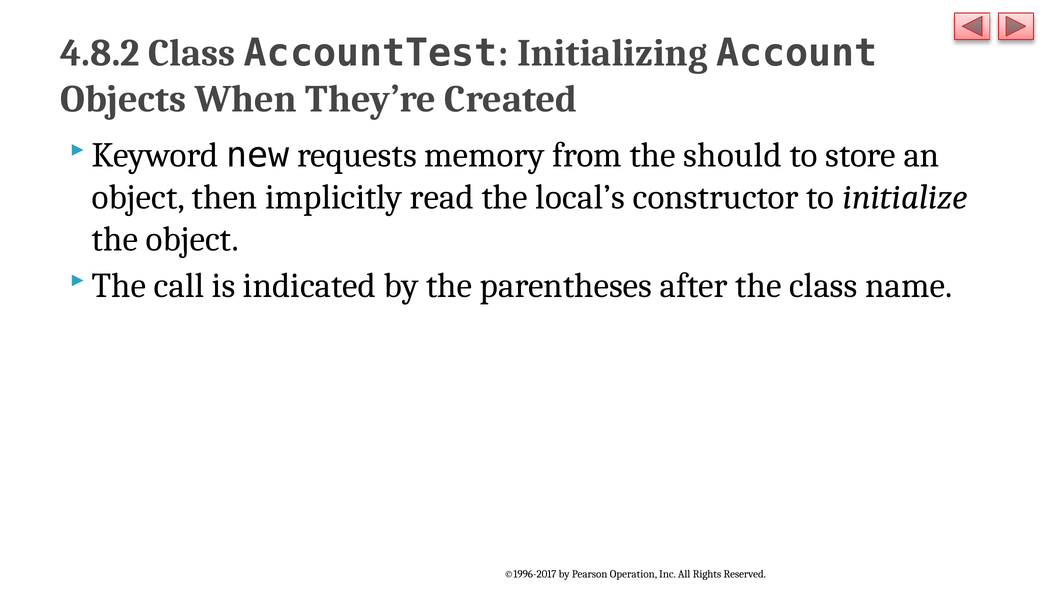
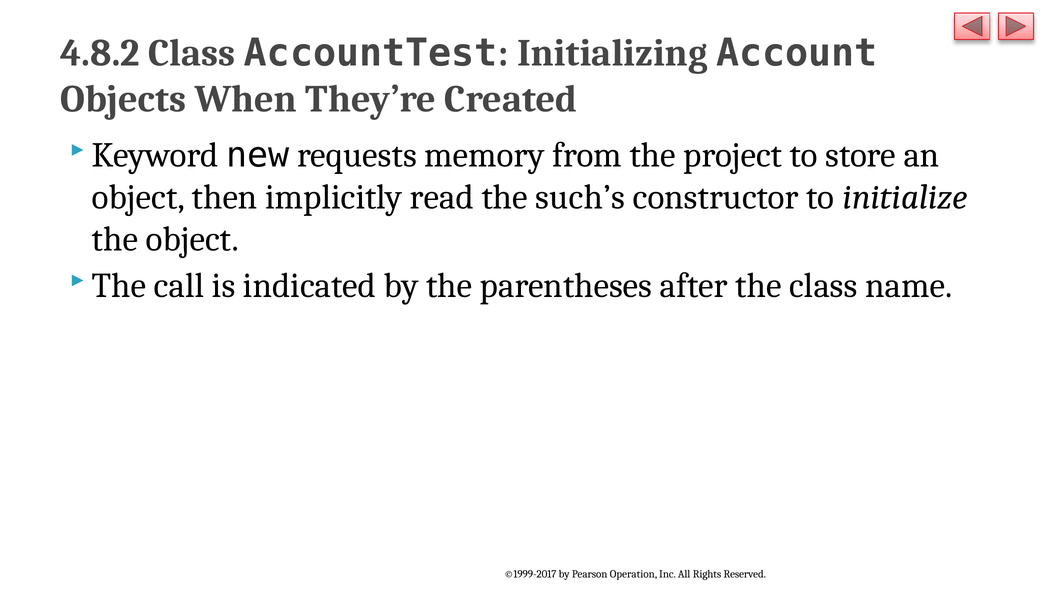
should: should -> project
local’s: local’s -> such’s
©1996-2017: ©1996-2017 -> ©1999-2017
